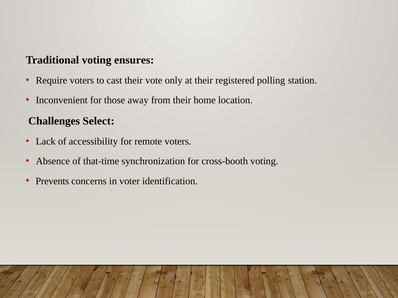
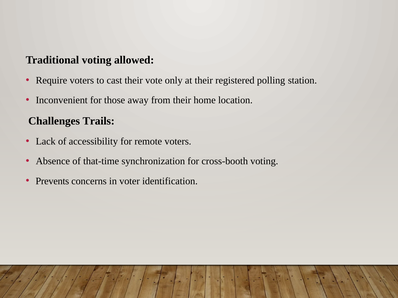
ensures: ensures -> allowed
Select: Select -> Trails
